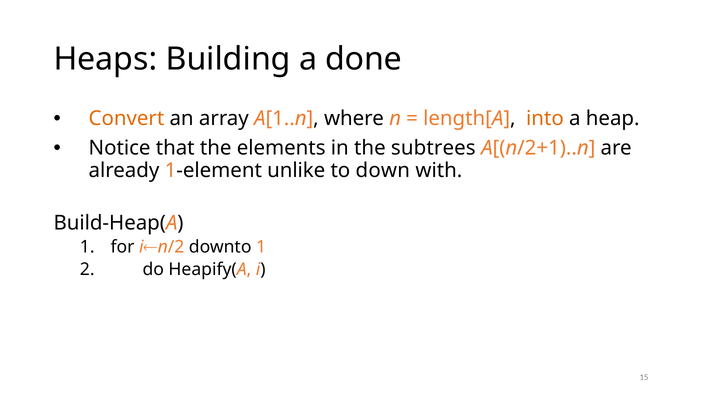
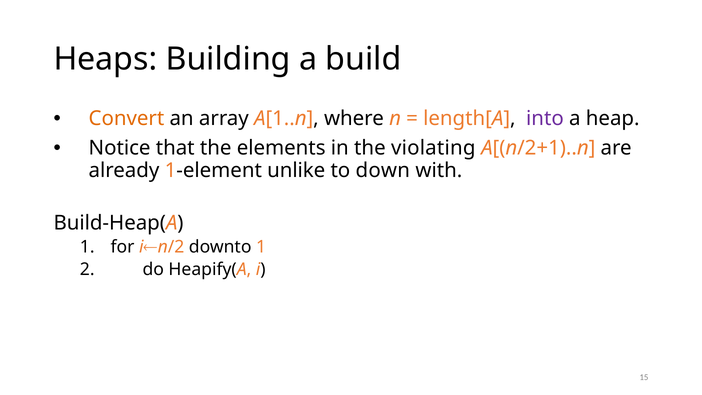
done: done -> build
into colour: orange -> purple
subtrees: subtrees -> violating
